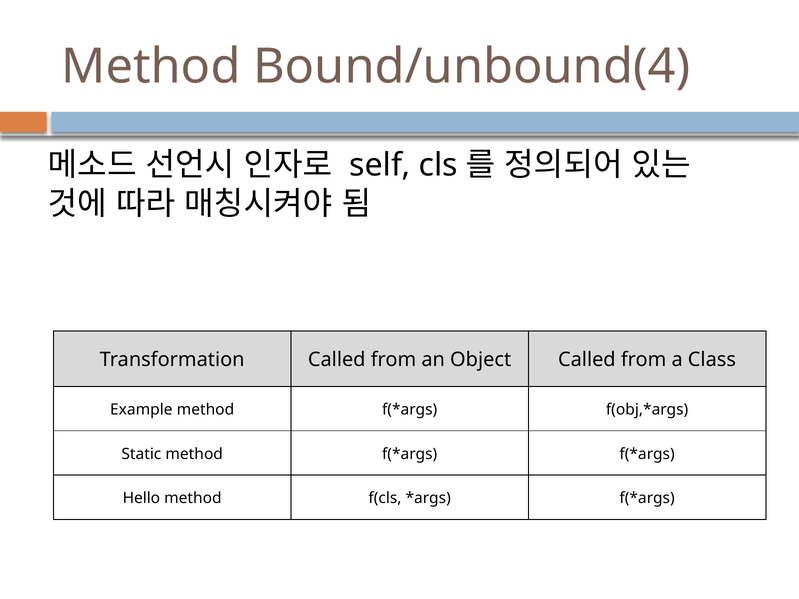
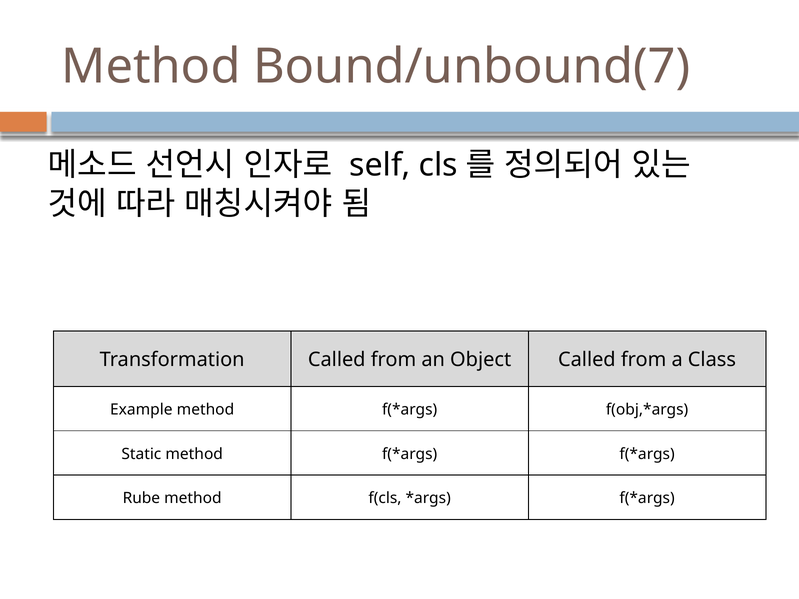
Bound/unbound(4: Bound/unbound(4 -> Bound/unbound(7
Hello: Hello -> Rube
